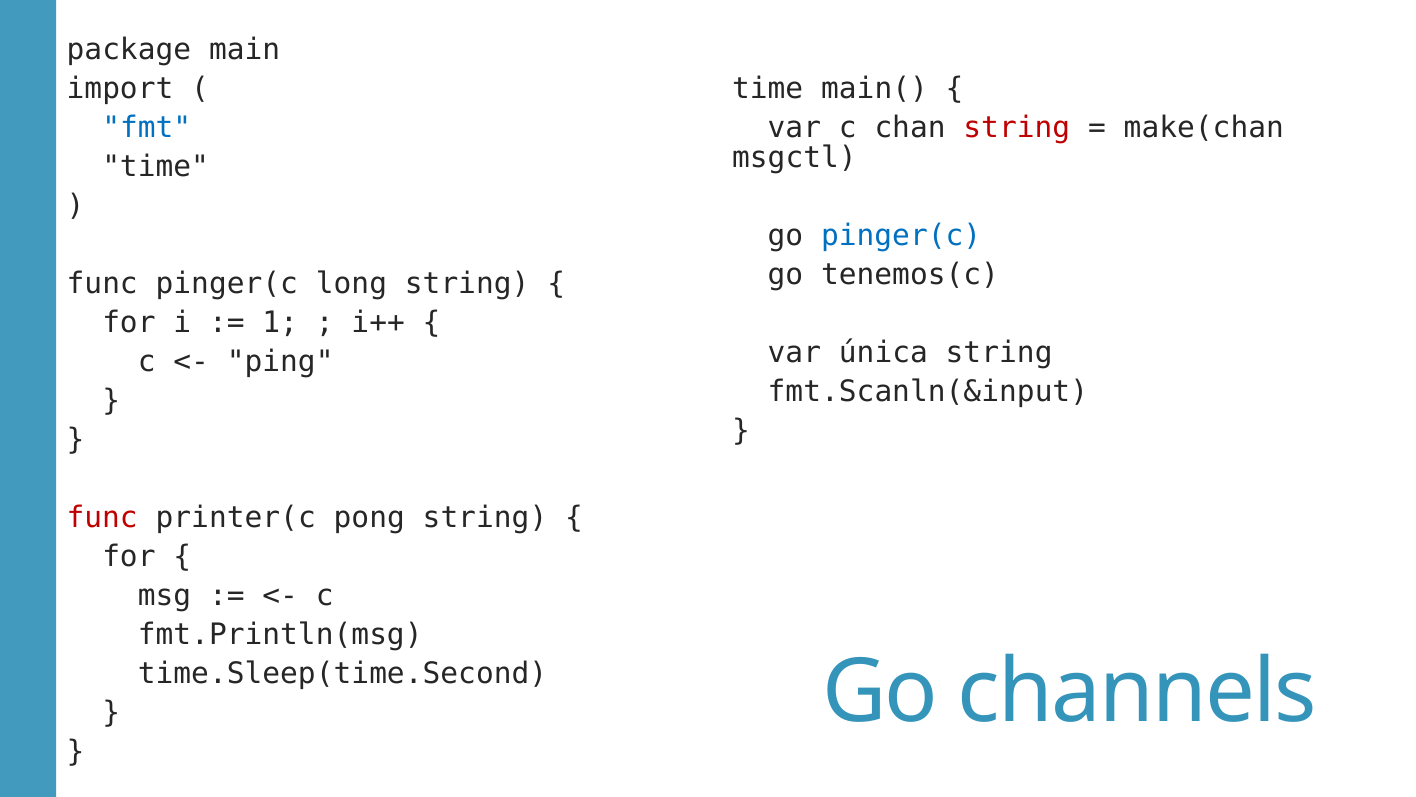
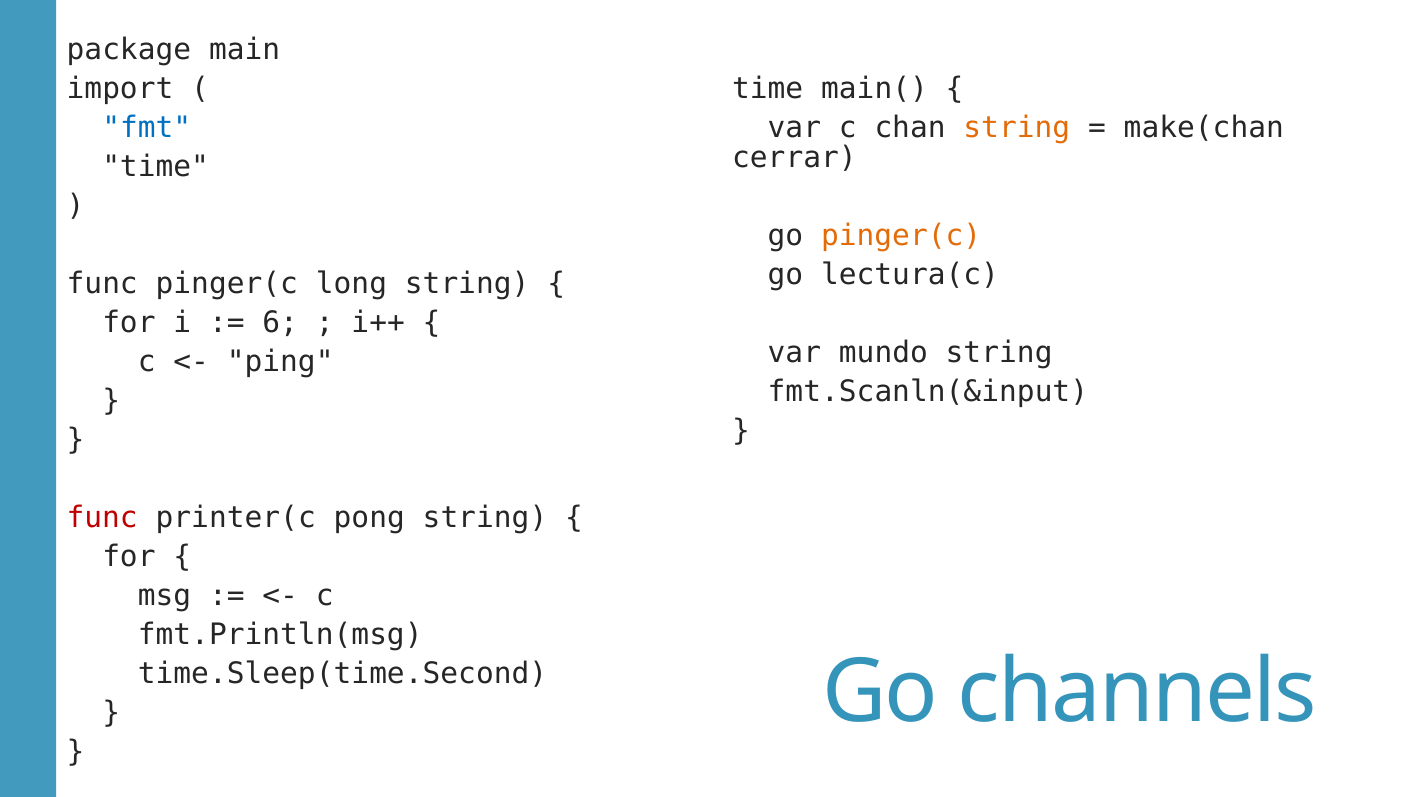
string at (1017, 127) colour: red -> orange
msgctl: msgctl -> cerrar
pinger(c at (901, 236) colour: blue -> orange
tenemos(c: tenemos(c -> lectura(c
1: 1 -> 6
única: única -> mundo
